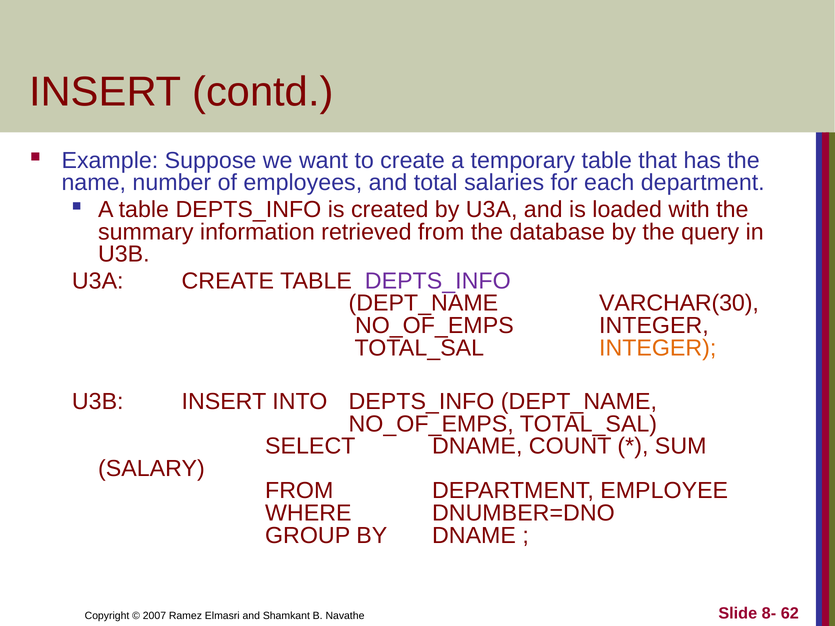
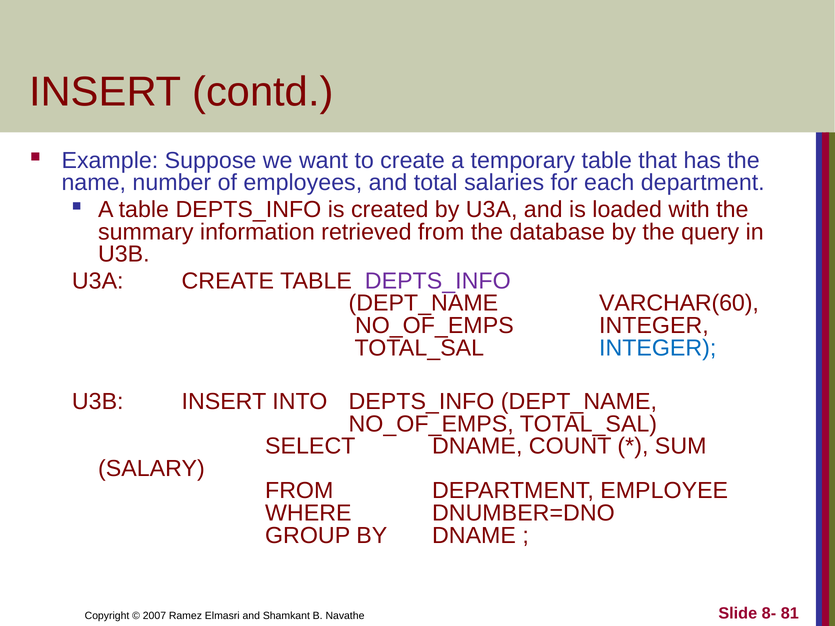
VARCHAR(30: VARCHAR(30 -> VARCHAR(60
INTEGER at (658, 348) colour: orange -> blue
62: 62 -> 81
